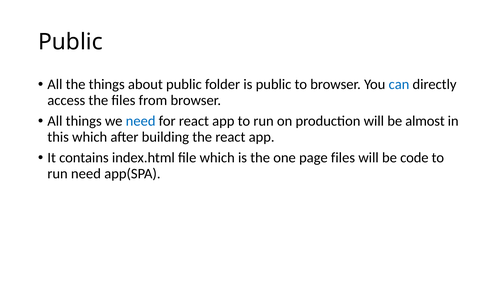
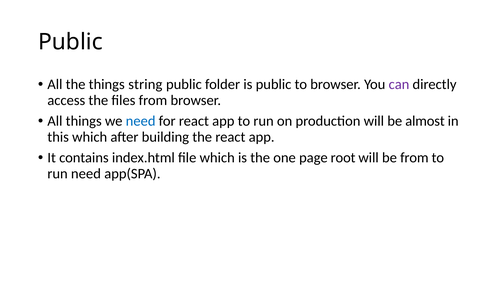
about: about -> string
can colour: blue -> purple
page files: files -> root
be code: code -> from
